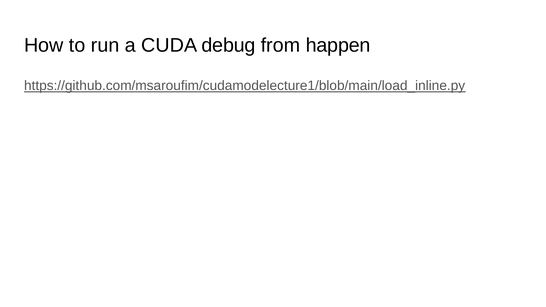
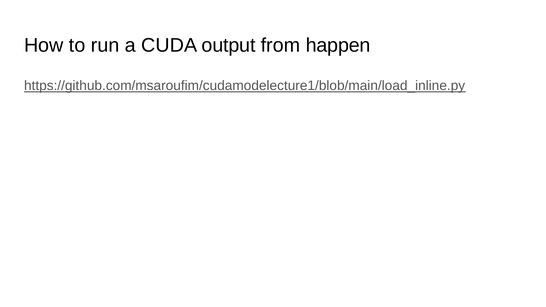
debug: debug -> output
